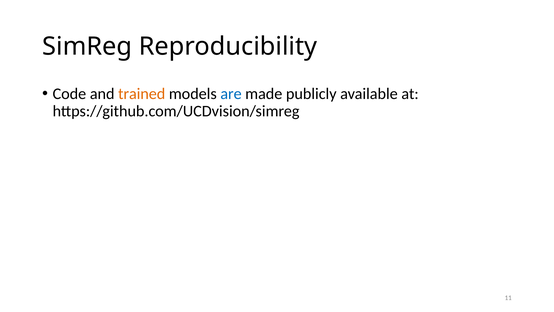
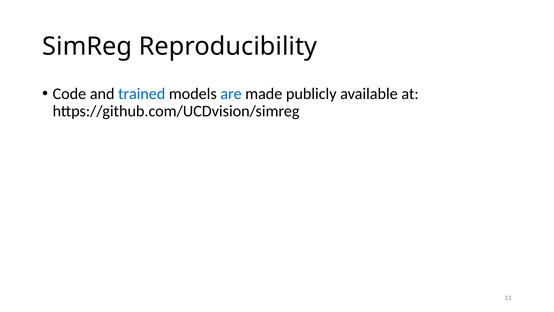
trained colour: orange -> blue
